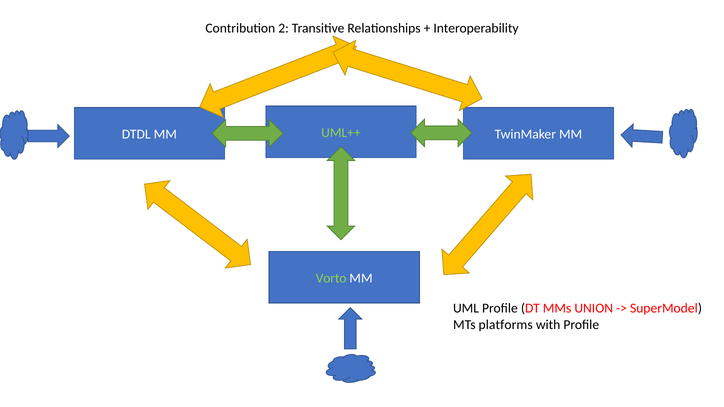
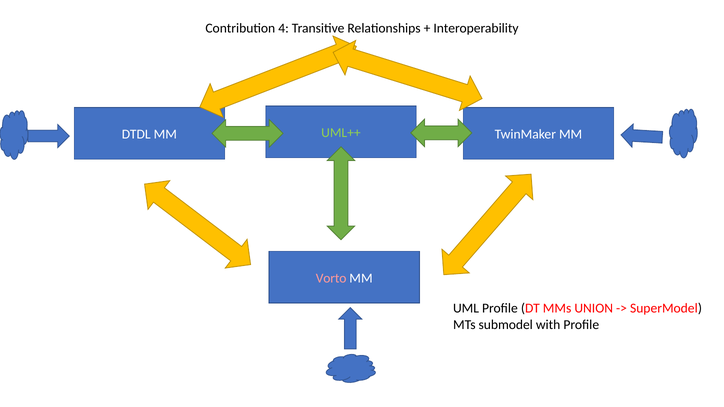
2: 2 -> 4
Vorto colour: light green -> pink
platforms: platforms -> submodel
